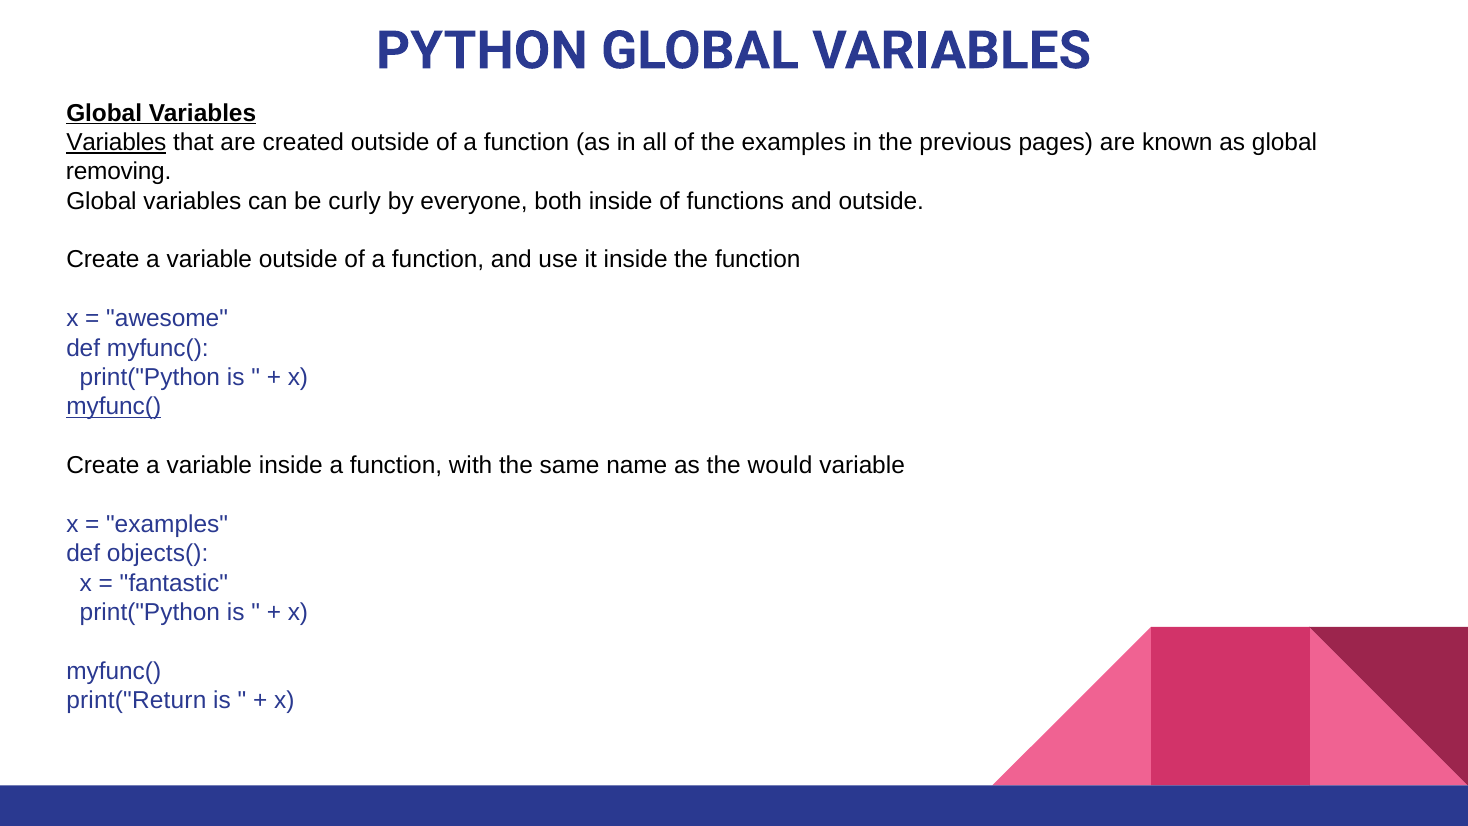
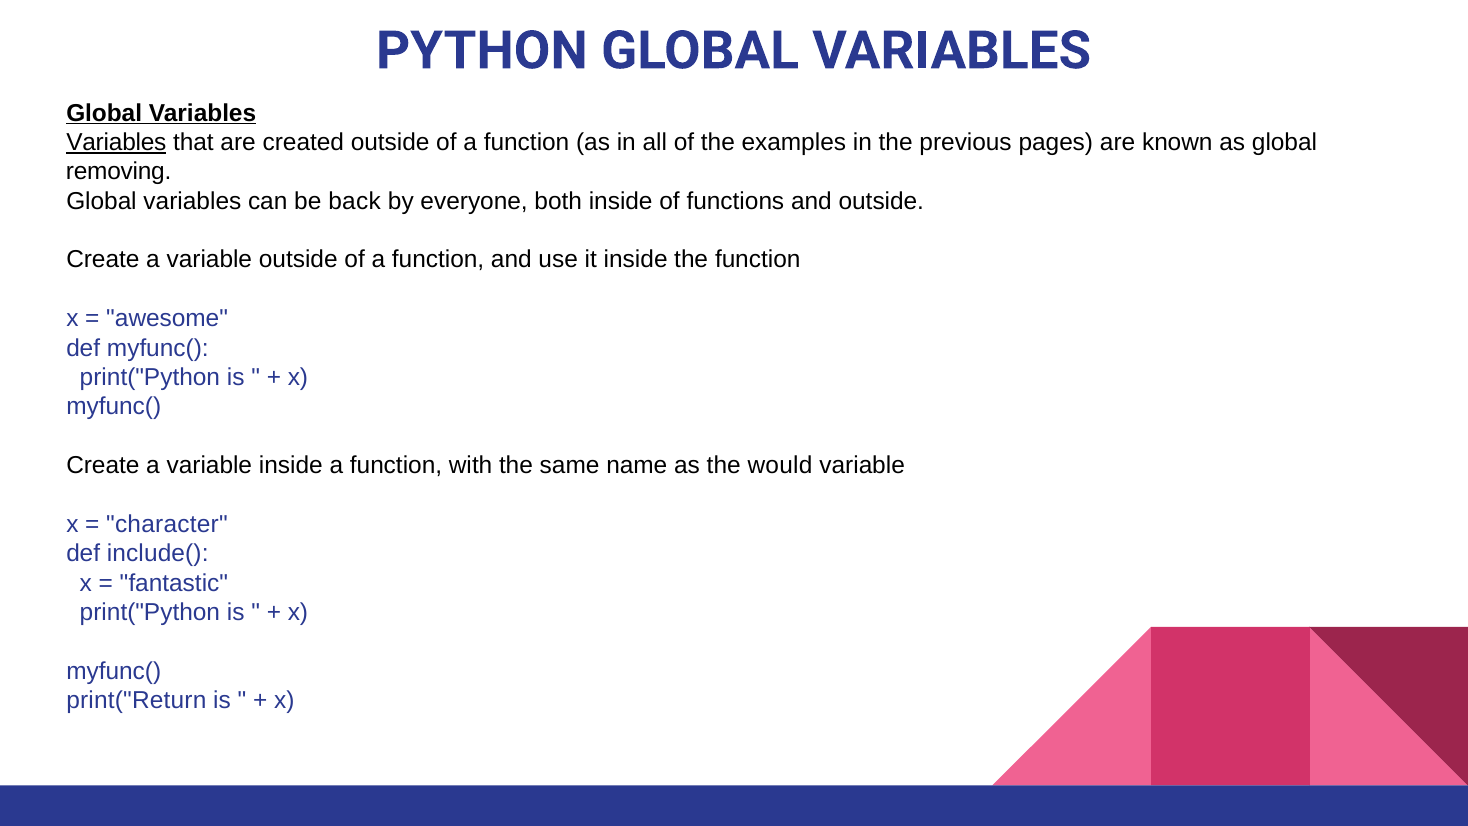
curly: curly -> back
myfunc( at (114, 407) underline: present -> none
examples at (167, 524): examples -> character
objects(: objects( -> include(
